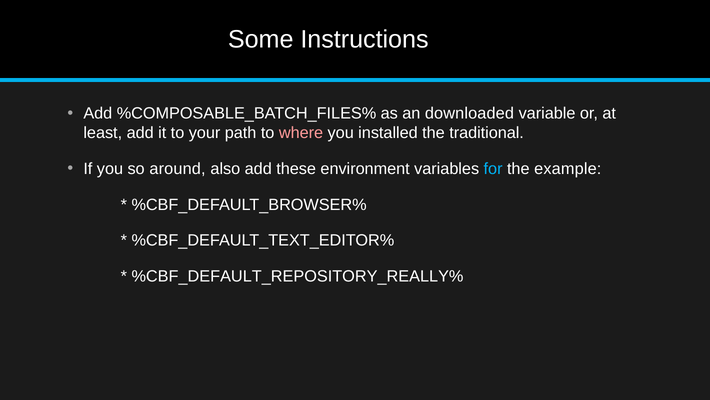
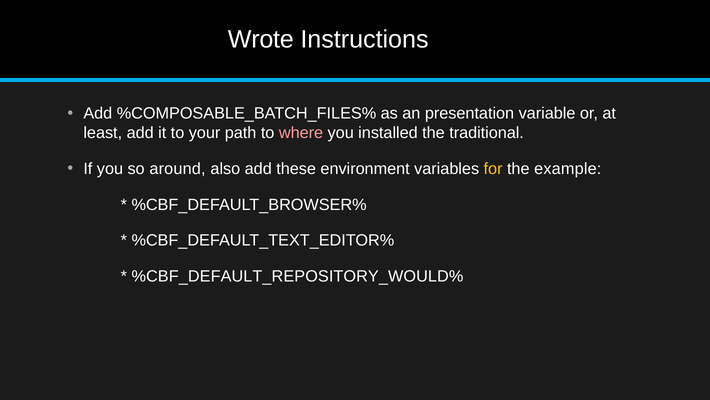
Some: Some -> Wrote
downloaded: downloaded -> presentation
for colour: light blue -> yellow
%CBF_DEFAULT_REPOSITORY_REALLY%: %CBF_DEFAULT_REPOSITORY_REALLY% -> %CBF_DEFAULT_REPOSITORY_WOULD%
